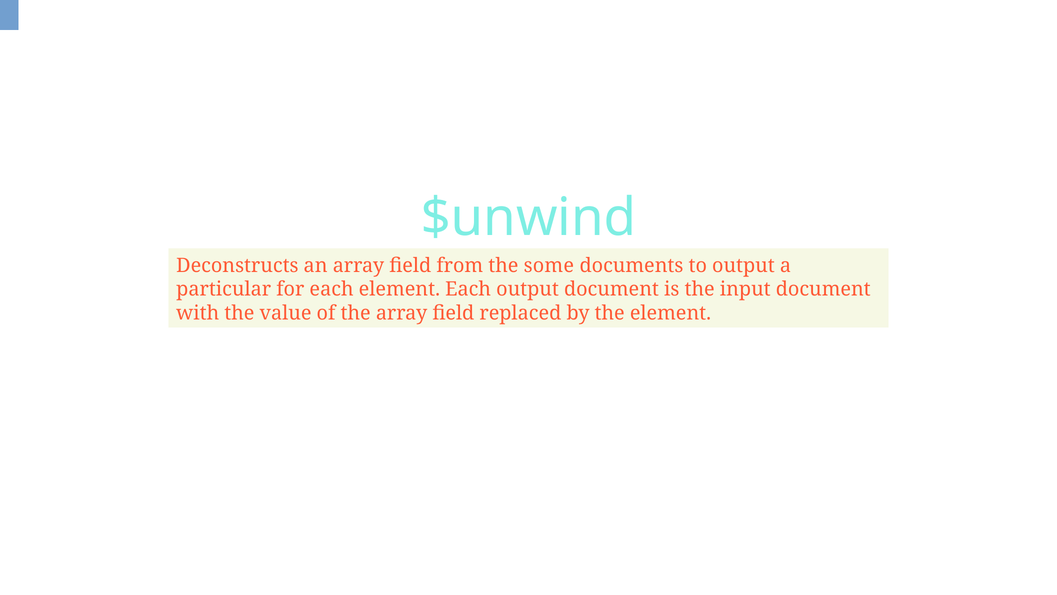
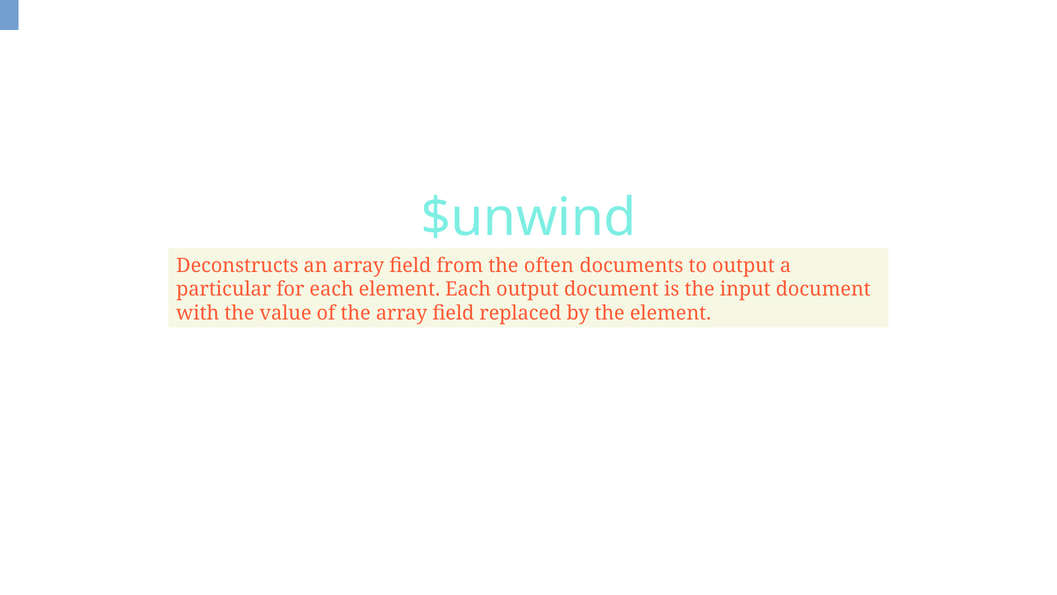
some: some -> often
